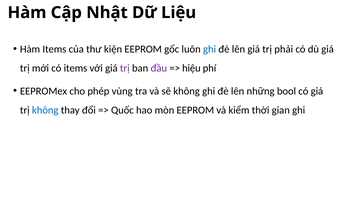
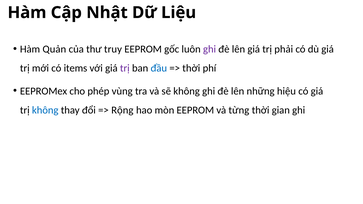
Hàm Items: Items -> Quản
kiện: kiện -> truy
ghi at (210, 49) colour: blue -> purple
đầu colour: purple -> blue
hiệu at (191, 68): hiệu -> thời
bool: bool -> hiệu
Quốc: Quốc -> Rộng
kiểm: kiểm -> từng
